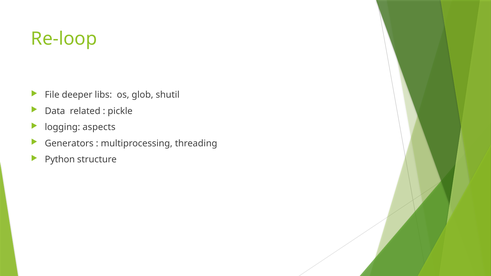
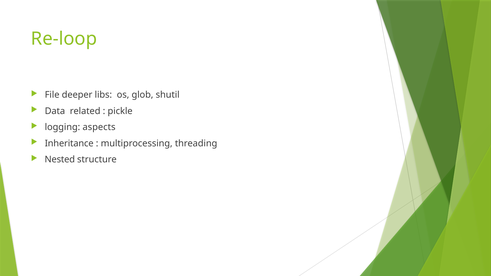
Generators: Generators -> Inheritance
Python: Python -> Nested
